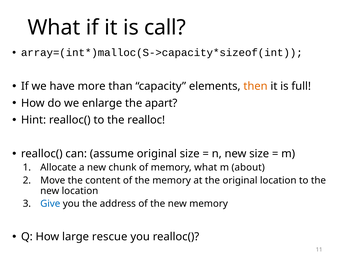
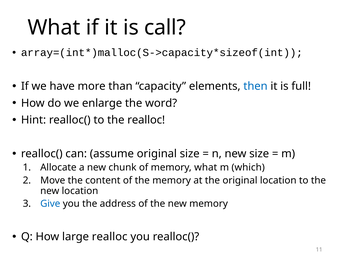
then colour: orange -> blue
apart: apart -> word
about: about -> which
large rescue: rescue -> realloc
